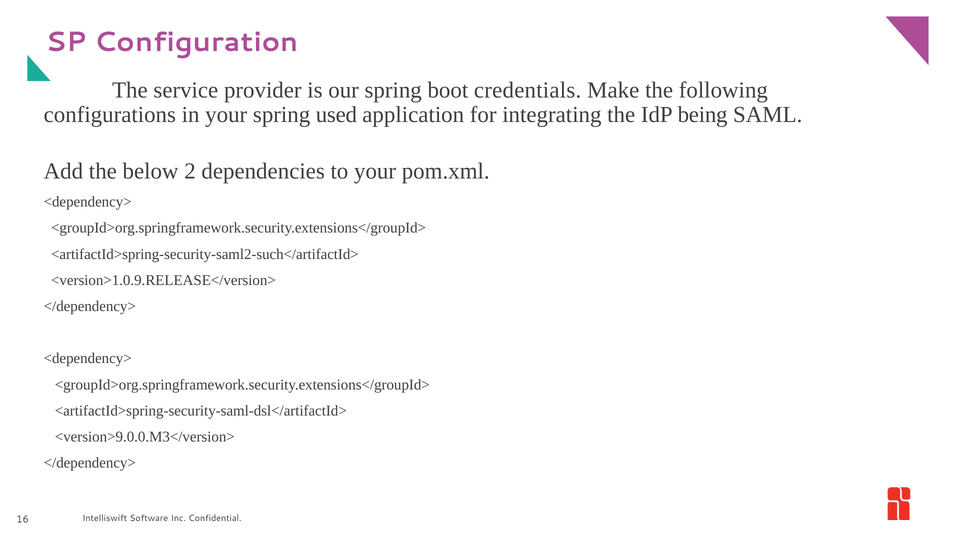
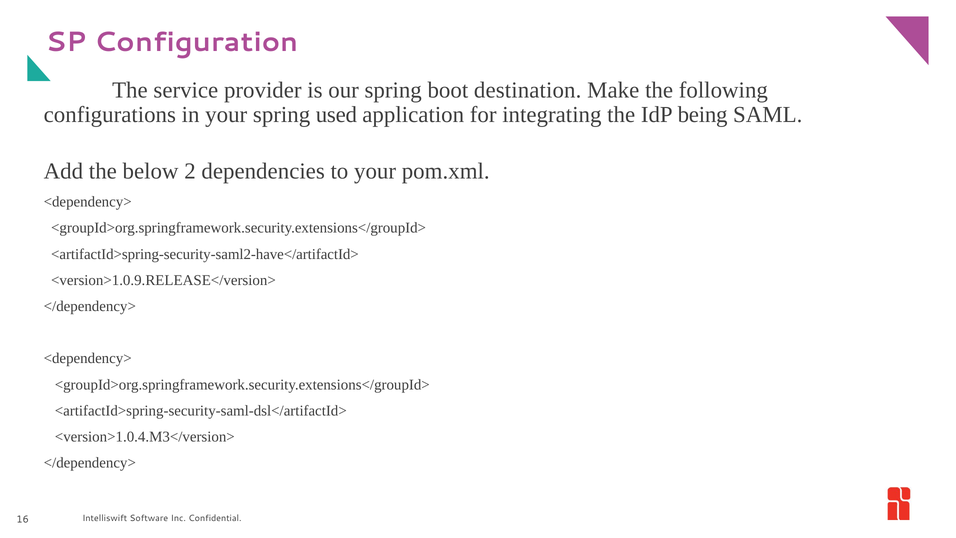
credentials: credentials -> destination
<artifactId>spring-security-saml2-such</artifactId>: <artifactId>spring-security-saml2-such</artifactId> -> <artifactId>spring-security-saml2-have</artifactId>
<version>9.0.0.M3</version>: <version>9.0.0.M3</version> -> <version>1.0.4.M3</version>
